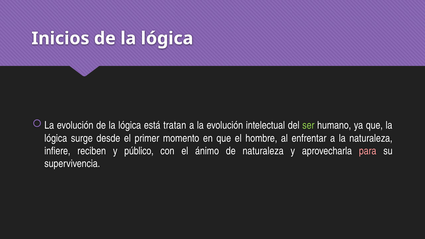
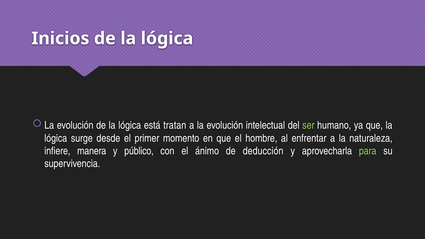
reciben: reciben -> manera
de naturaleza: naturaleza -> deducción
para colour: pink -> light green
